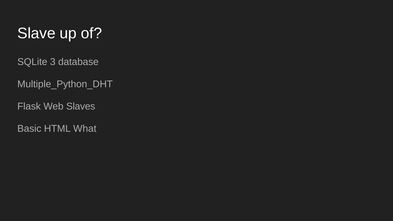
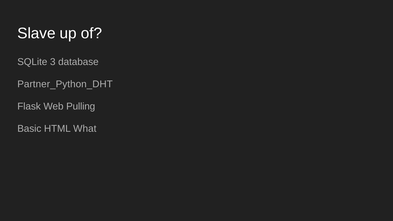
Multiple_Python_DHT: Multiple_Python_DHT -> Partner_Python_DHT
Slaves: Slaves -> Pulling
